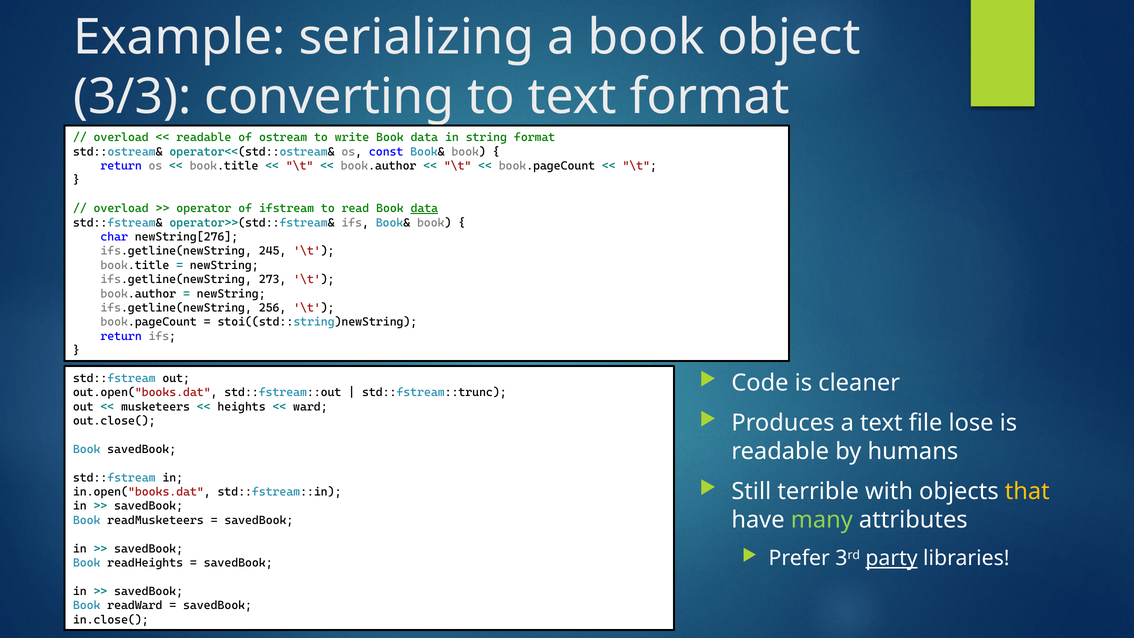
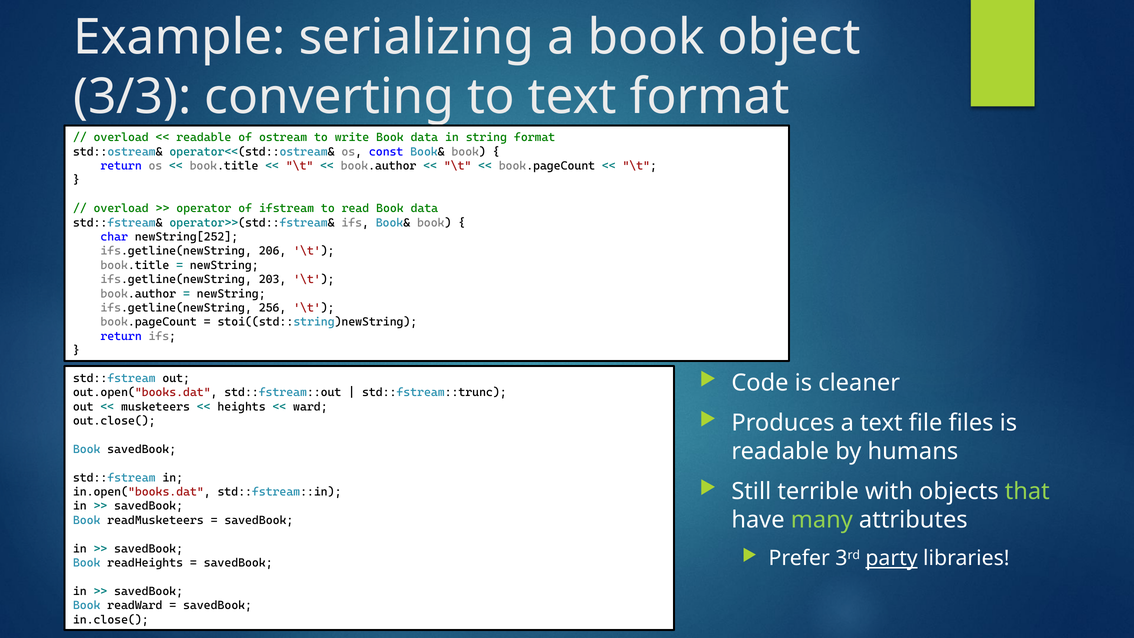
data at (424, 208) underline: present -> none
newString[276: newString[276 -> newString[252
245: 245 -> 206
273: 273 -> 203
lose: lose -> files
that colour: yellow -> light green
